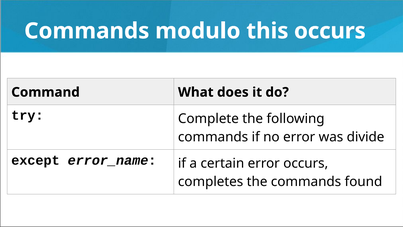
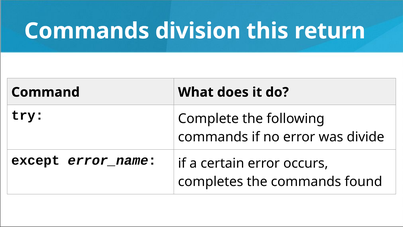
modulo: modulo -> division
this occurs: occurs -> return
